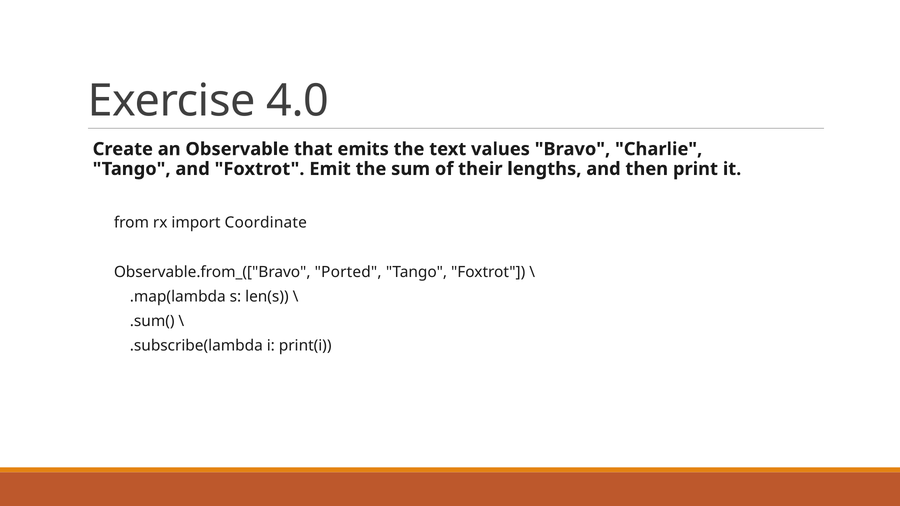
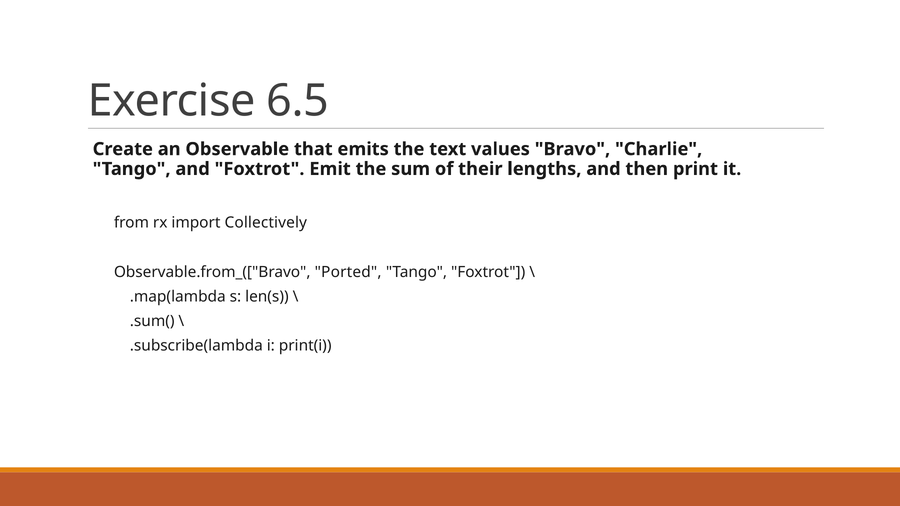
4.0: 4.0 -> 6.5
Coordinate: Coordinate -> Collectively
